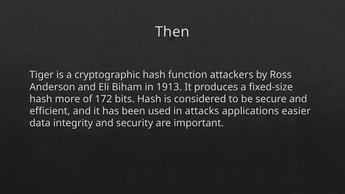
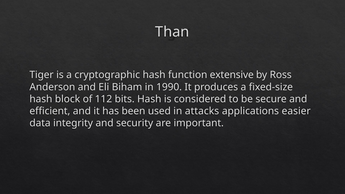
Then: Then -> Than
attackers: attackers -> extensive
1913: 1913 -> 1990
more: more -> block
172: 172 -> 112
